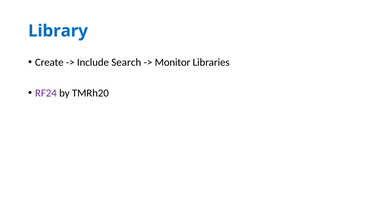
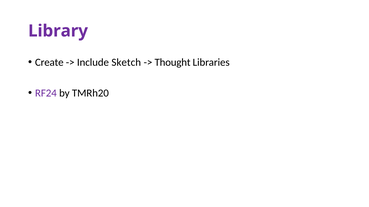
Library colour: blue -> purple
Search: Search -> Sketch
Monitor: Monitor -> Thought
